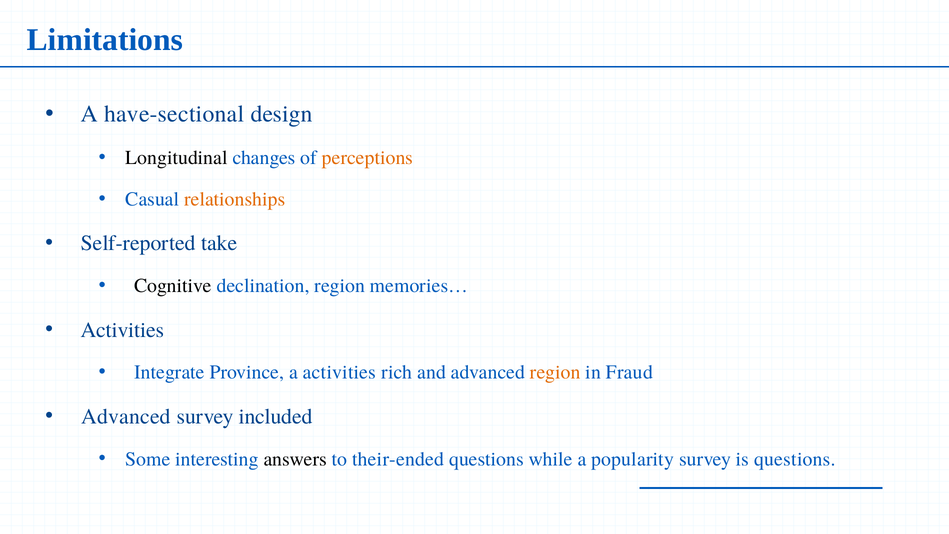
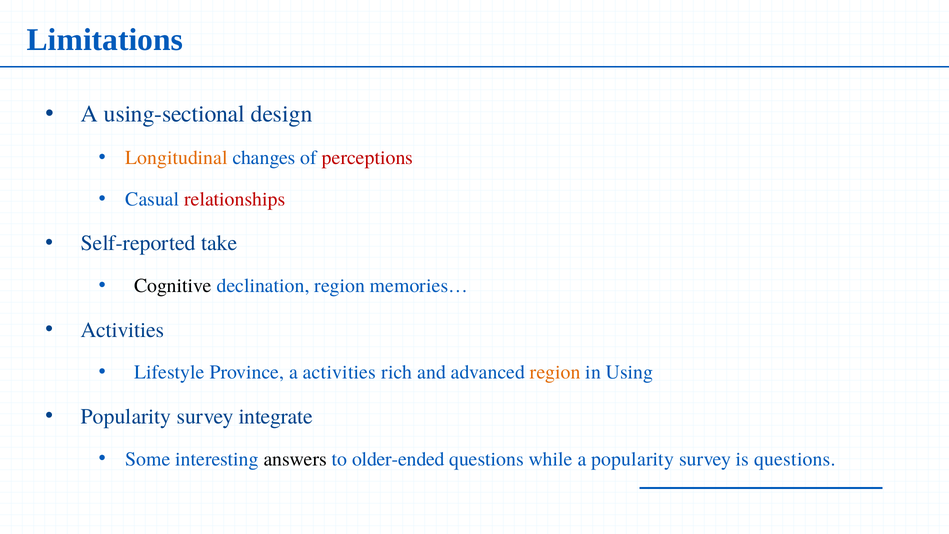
have-sectional: have-sectional -> using-sectional
Longitudinal colour: black -> orange
perceptions colour: orange -> red
relationships colour: orange -> red
Integrate: Integrate -> Lifestyle
Fraud: Fraud -> Using
Advanced at (126, 416): Advanced -> Popularity
included: included -> integrate
their-ended: their-ended -> older-ended
